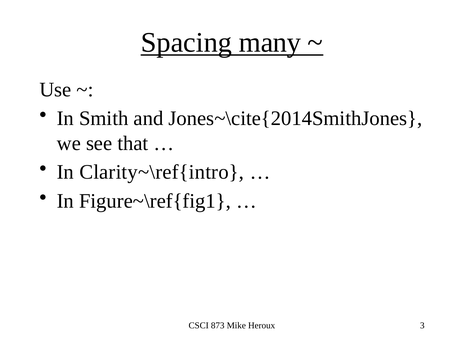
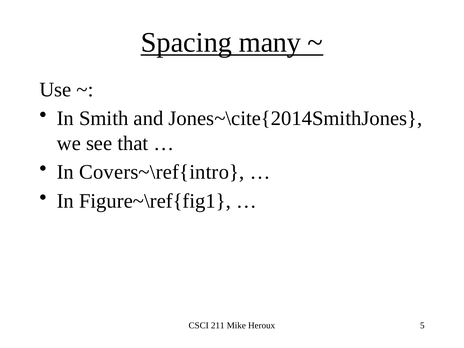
Clarity~\ref{intro: Clarity~\ref{intro -> Covers~\ref{intro
873: 873 -> 211
3: 3 -> 5
